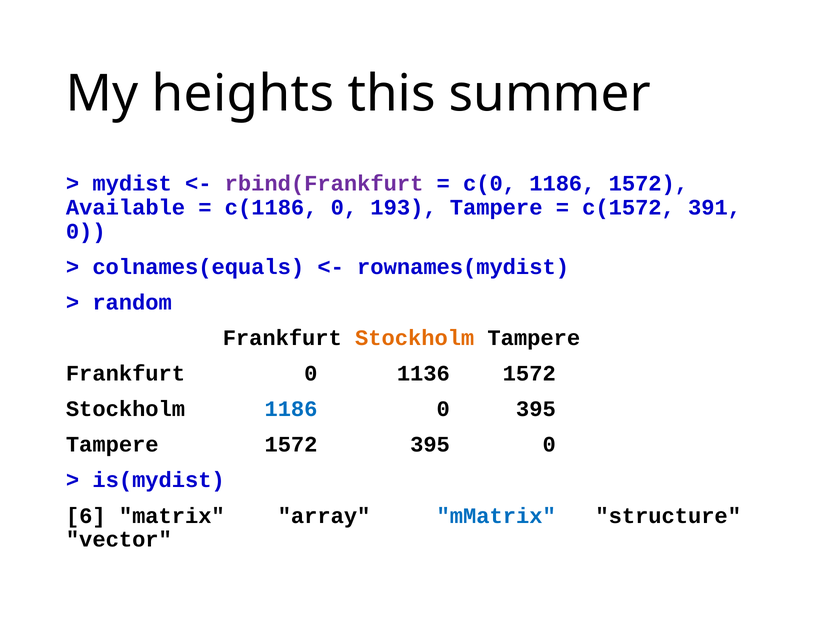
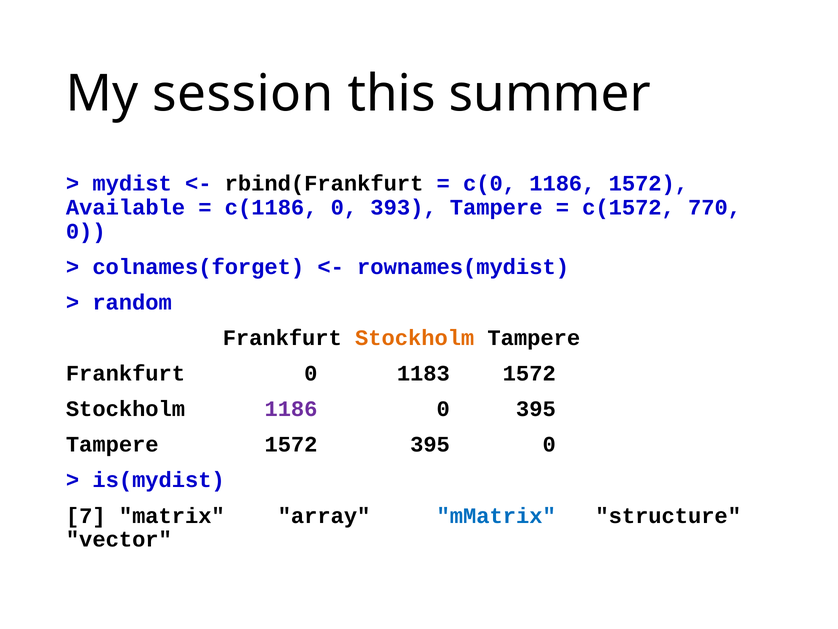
heights: heights -> session
rbind(Frankfurt colour: purple -> black
193: 193 -> 393
391: 391 -> 770
colnames(equals: colnames(equals -> colnames(forget
1136: 1136 -> 1183
1186 at (291, 409) colour: blue -> purple
6: 6 -> 7
